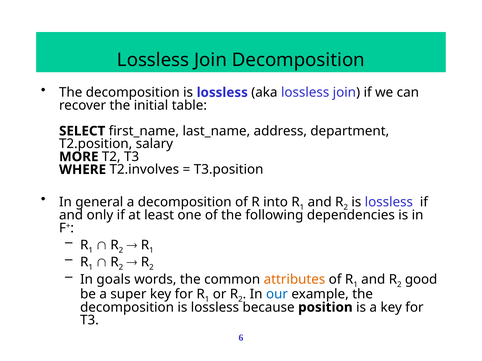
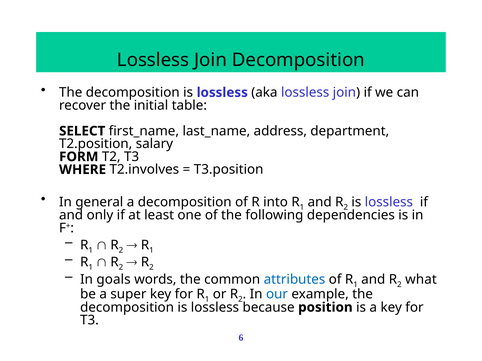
MORE: MORE -> FORM
attributes colour: orange -> blue
good: good -> what
